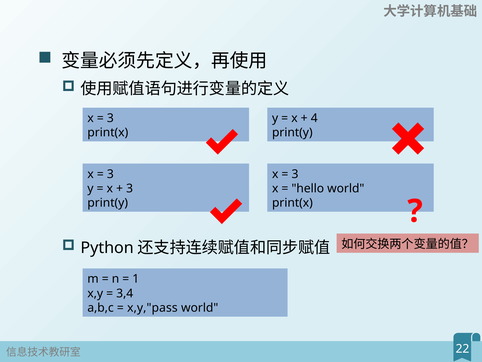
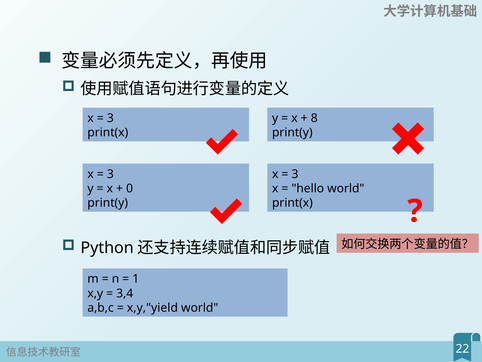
4: 4 -> 8
3 at (130, 188): 3 -> 0
x,y,"pass: x,y,"pass -> x,y,"yield
